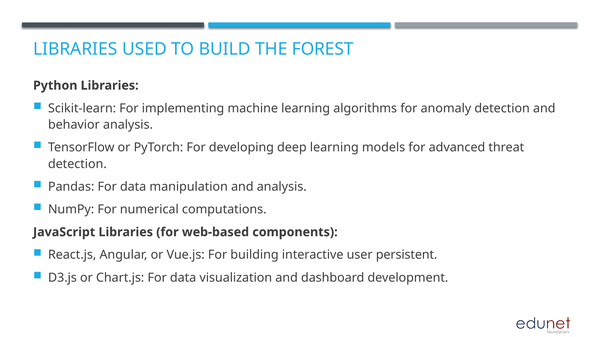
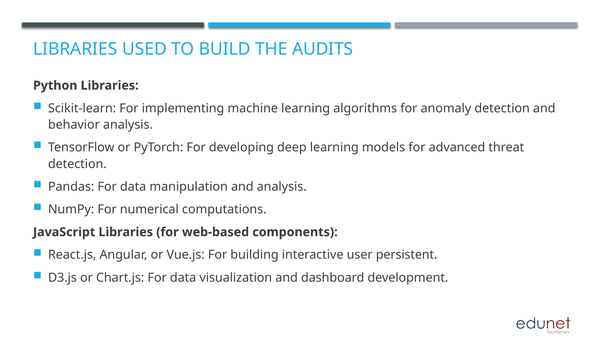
FOREST: FOREST -> AUDITS
